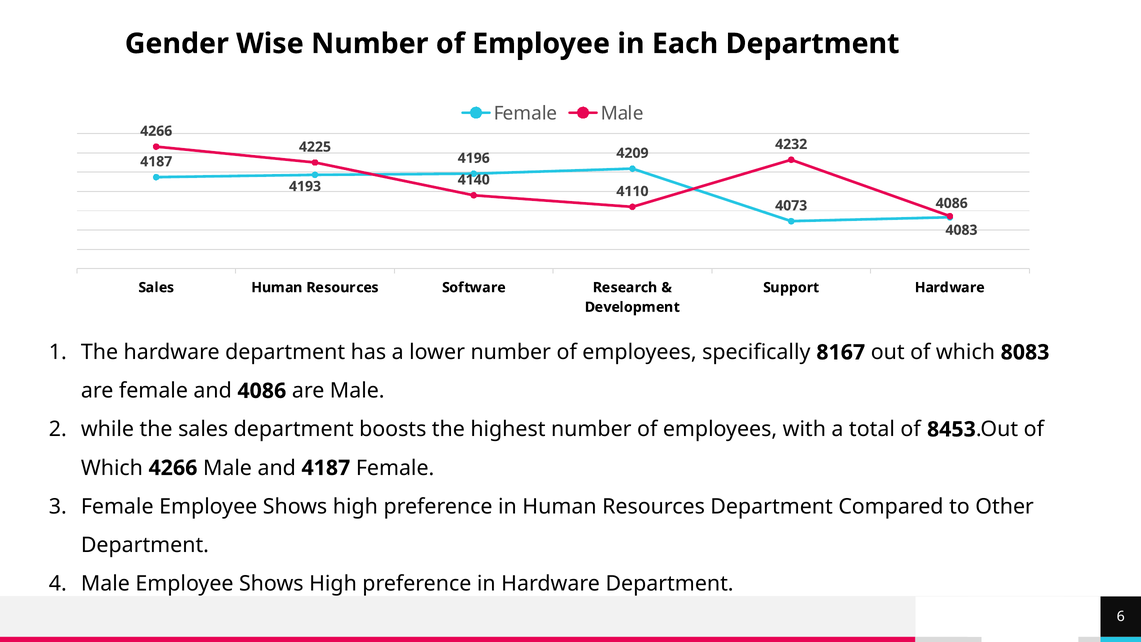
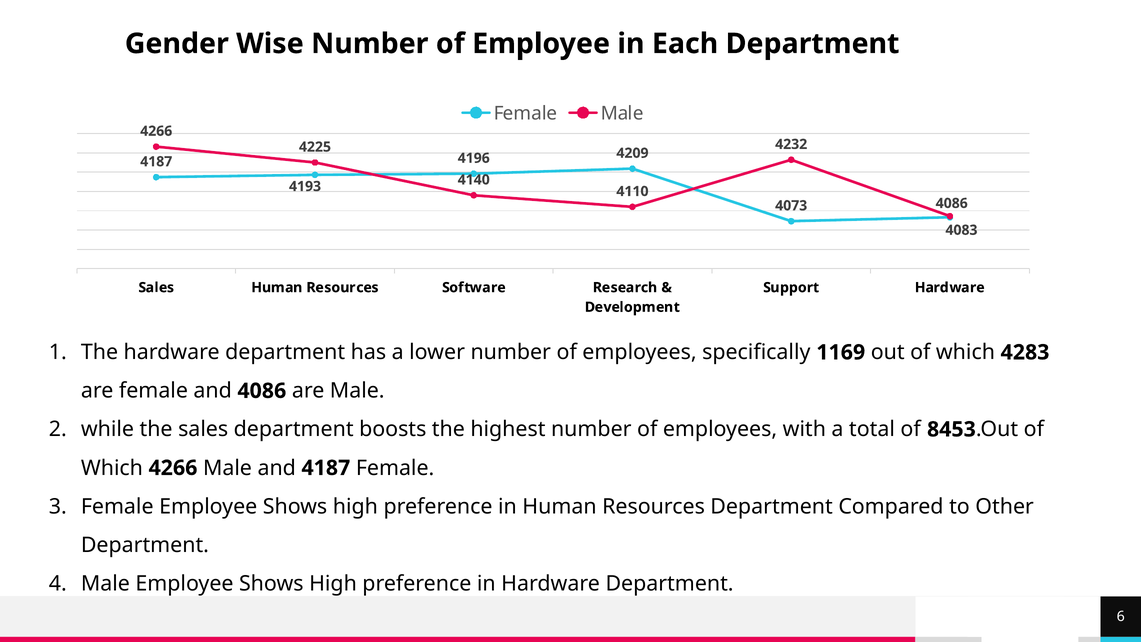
8167: 8167 -> 1169
8083: 8083 -> 4283
